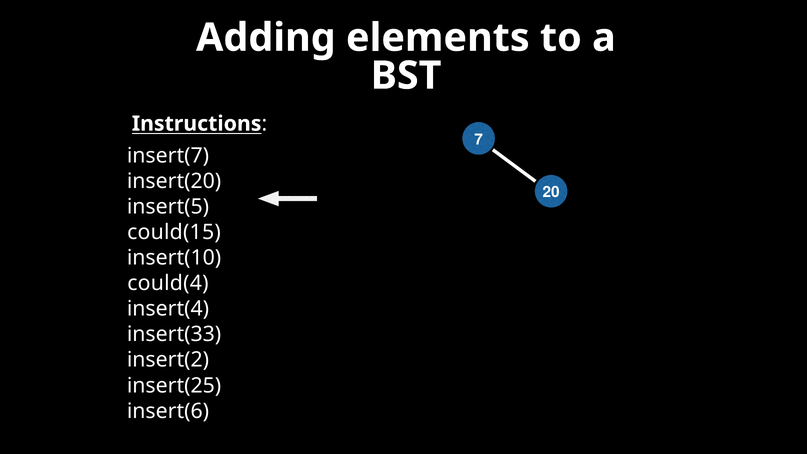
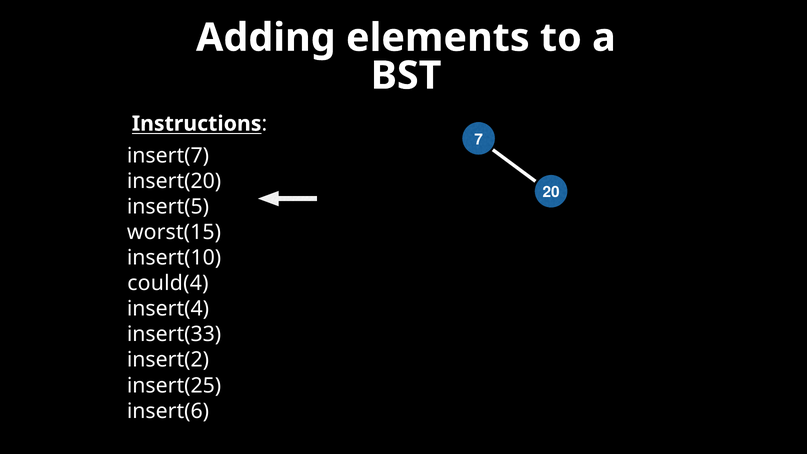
could(15: could(15 -> worst(15
